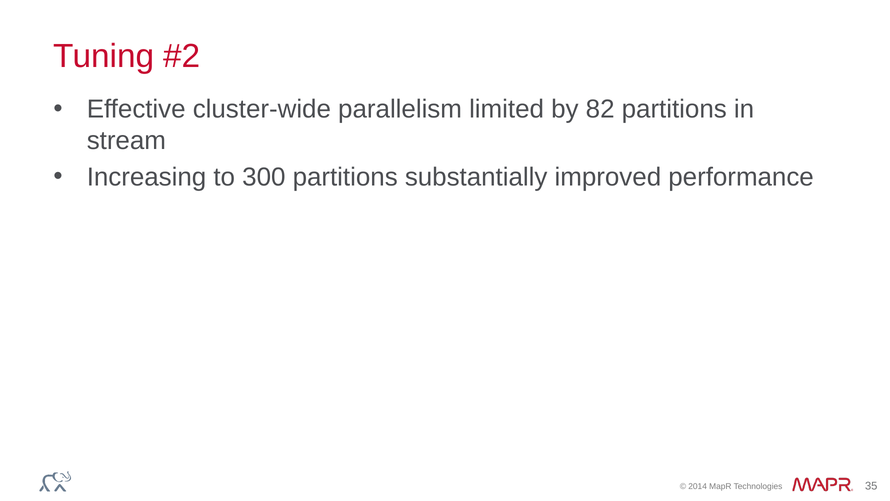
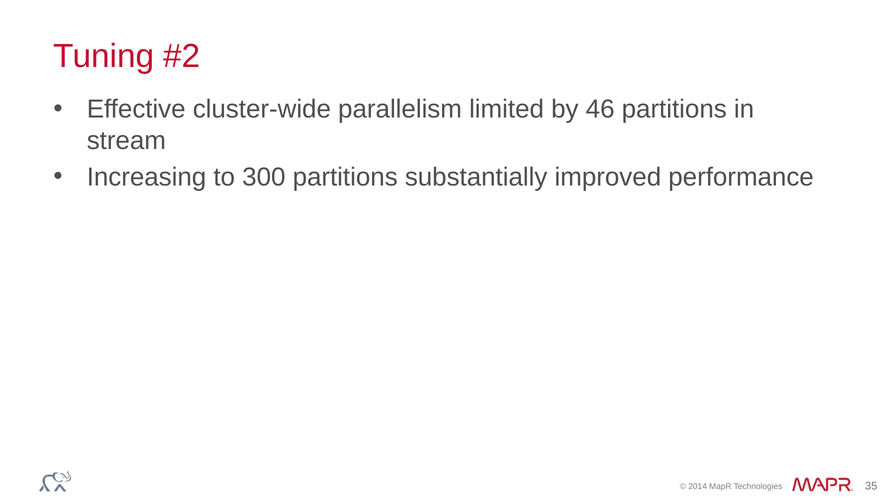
82: 82 -> 46
